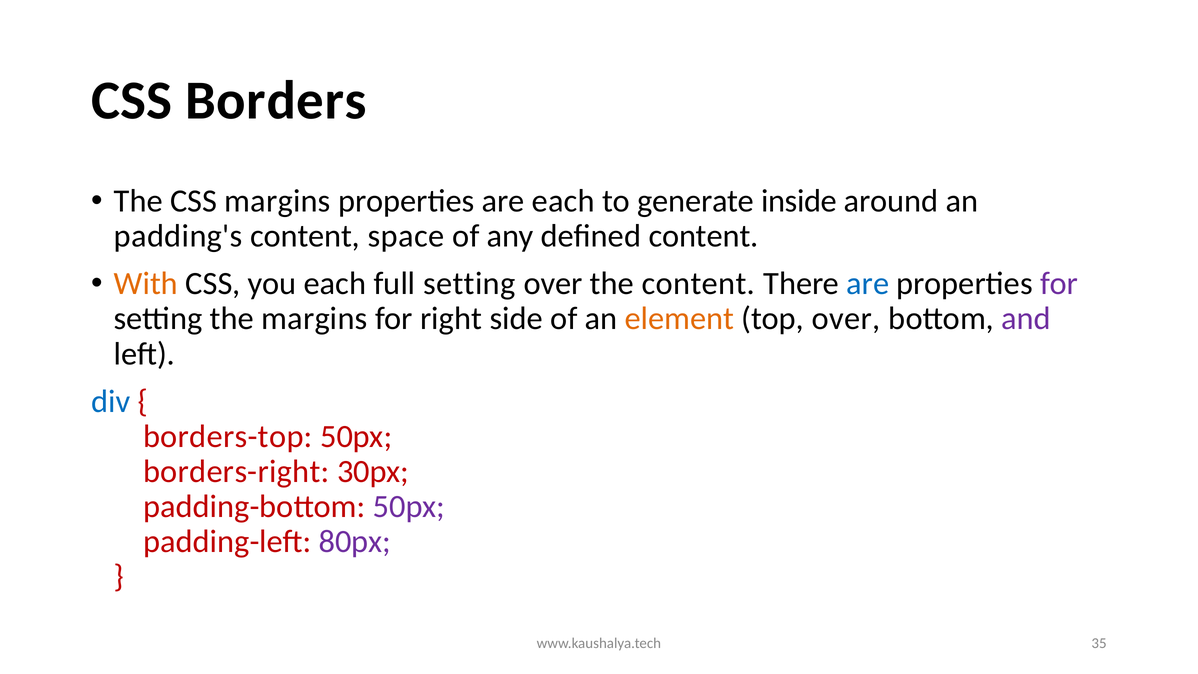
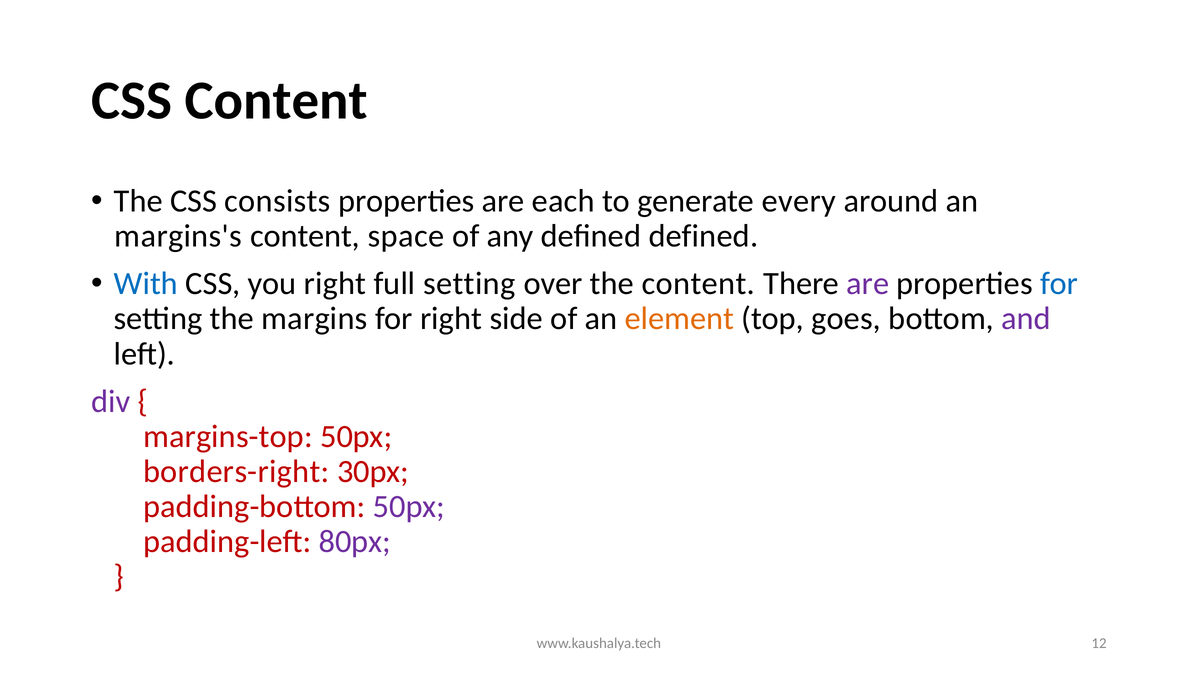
CSS Borders: Borders -> Content
CSS margins: margins -> consists
inside: inside -> every
padding's: padding's -> margins's
defined content: content -> defined
With colour: orange -> blue
you each: each -> right
are at (868, 284) colour: blue -> purple
for at (1059, 284) colour: purple -> blue
top over: over -> goes
div colour: blue -> purple
borders-top: borders-top -> margins-top
35: 35 -> 12
